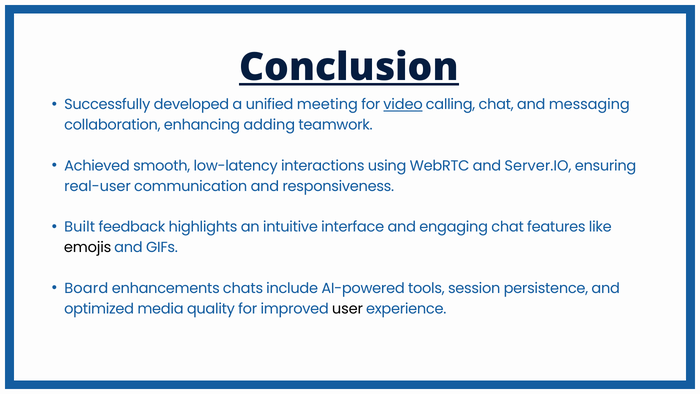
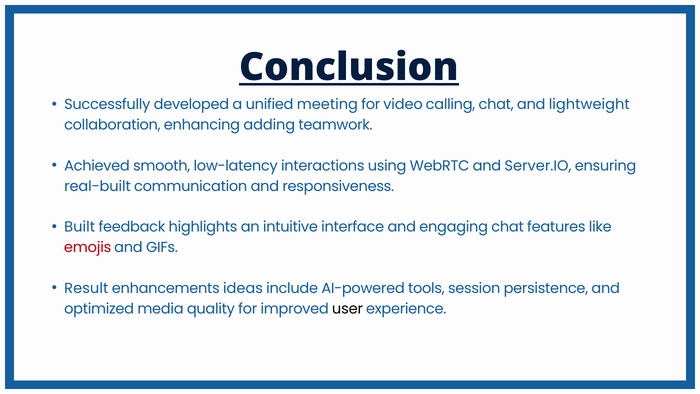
video underline: present -> none
messaging: messaging -> lightweight
real-user: real-user -> real-built
emojis colour: black -> red
Board: Board -> Result
chats: chats -> ideas
